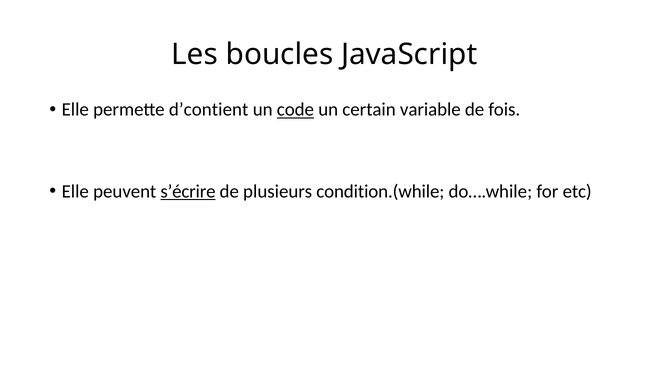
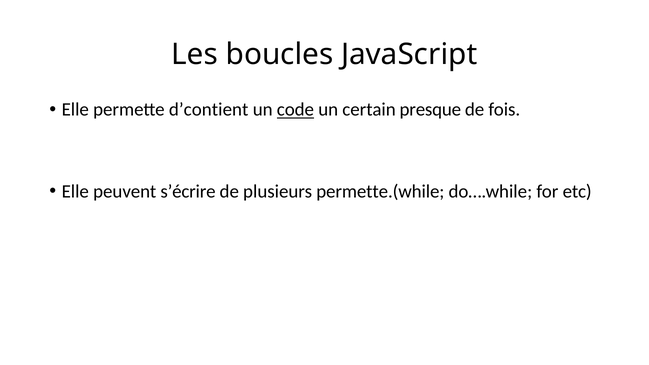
variable: variable -> presque
s’écrire underline: present -> none
condition.(while: condition.(while -> permette.(while
